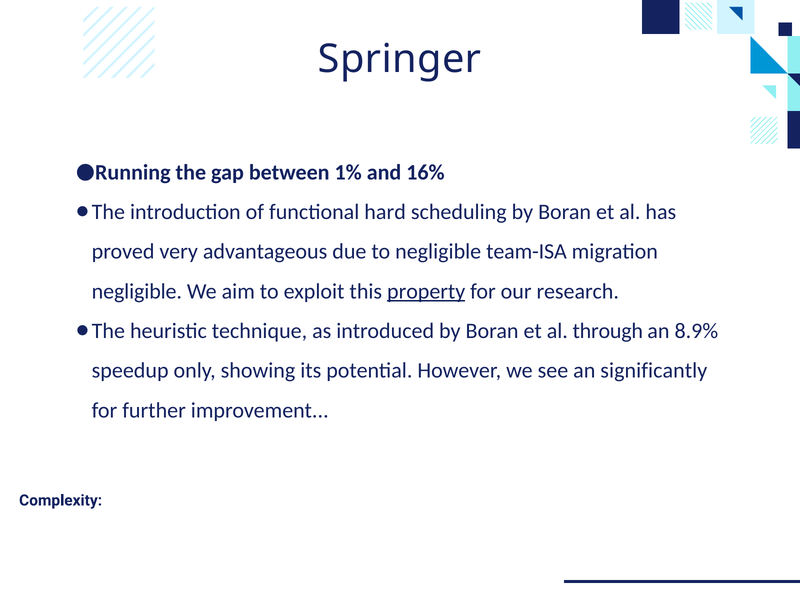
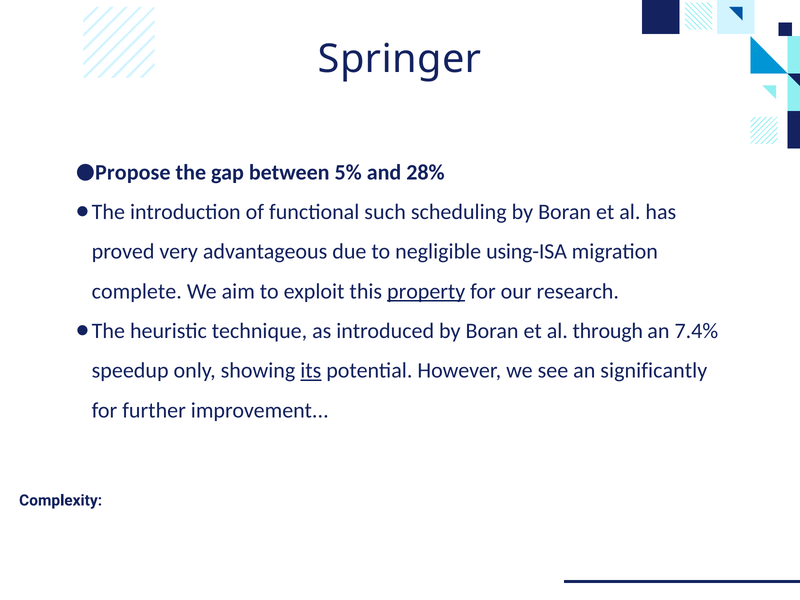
Running: Running -> Propose
1%: 1% -> 5%
16%: 16% -> 28%
hard: hard -> such
team-ISA: team-ISA -> using-ISA
negligible at (137, 291): negligible -> complete
8.9%: 8.9% -> 7.4%
its underline: none -> present
